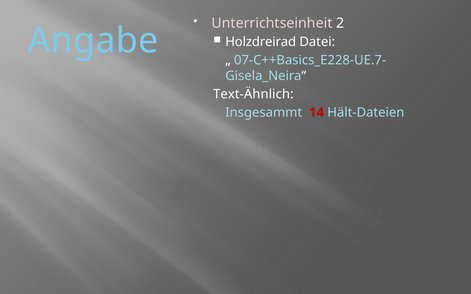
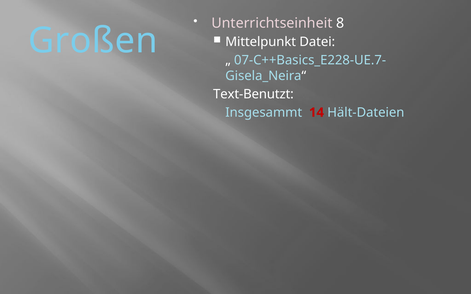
2: 2 -> 8
Angabe: Angabe -> Großen
Holzdreirad: Holzdreirad -> Mittelpunkt
Text-Ähnlich: Text-Ähnlich -> Text-Benutzt
